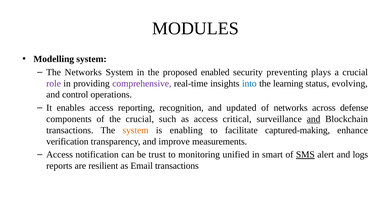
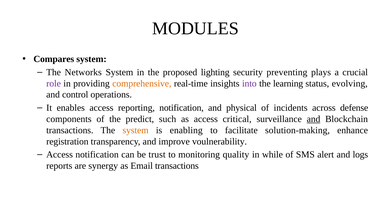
Modelling: Modelling -> Compares
enabled: enabled -> lighting
comprehensive colour: purple -> orange
into colour: blue -> purple
reporting recognition: recognition -> notification
updated: updated -> physical
of networks: networks -> incidents
the crucial: crucial -> predict
captured-making: captured-making -> solution-making
verification: verification -> registration
measurements: measurements -> voulnerability
unified: unified -> quality
smart: smart -> while
SMS underline: present -> none
resilient: resilient -> synergy
